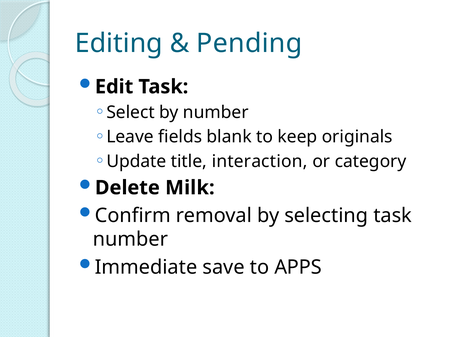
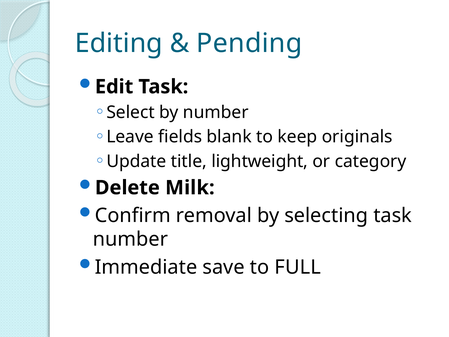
interaction: interaction -> lightweight
APPS: APPS -> FULL
